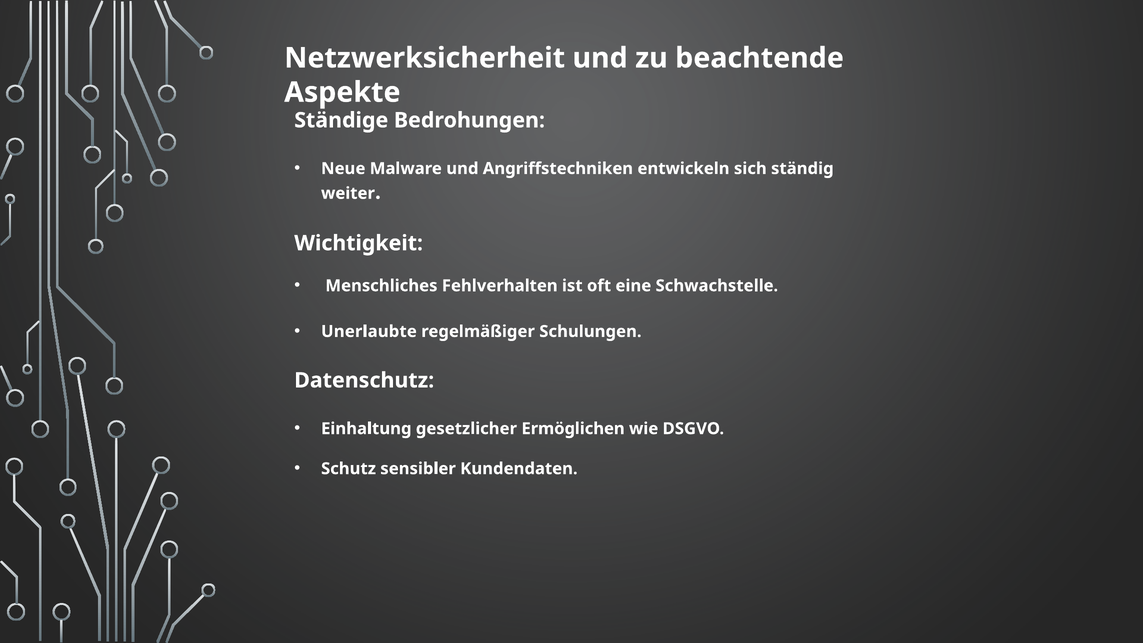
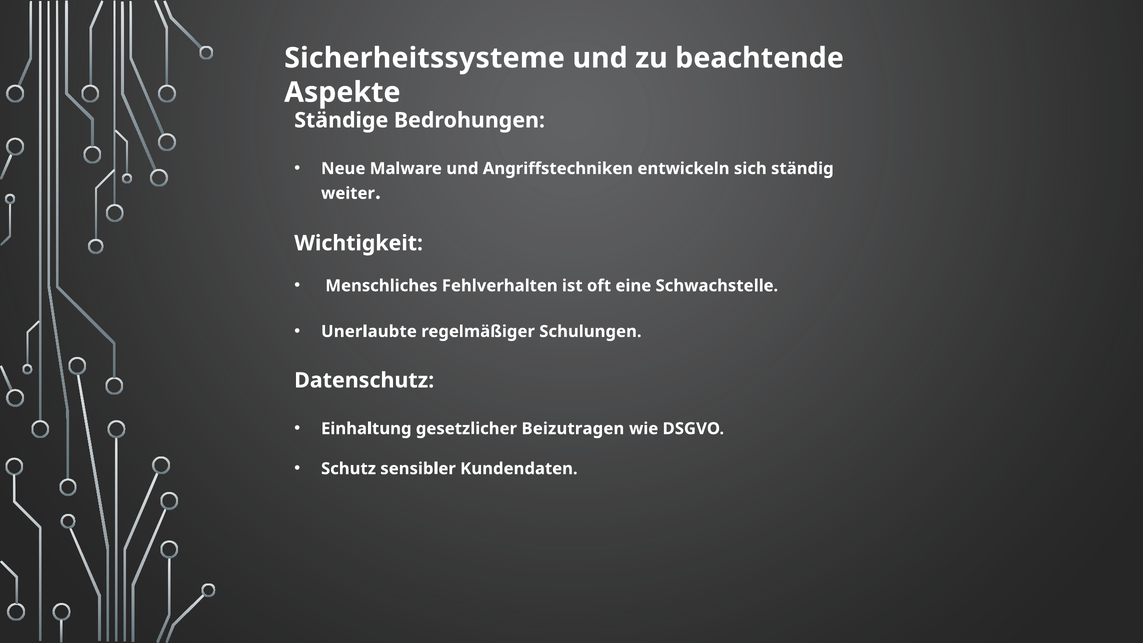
Netzwerksicherheit: Netzwerksicherheit -> Sicherheitssysteme
Ermöglichen: Ermöglichen -> Beizutragen
